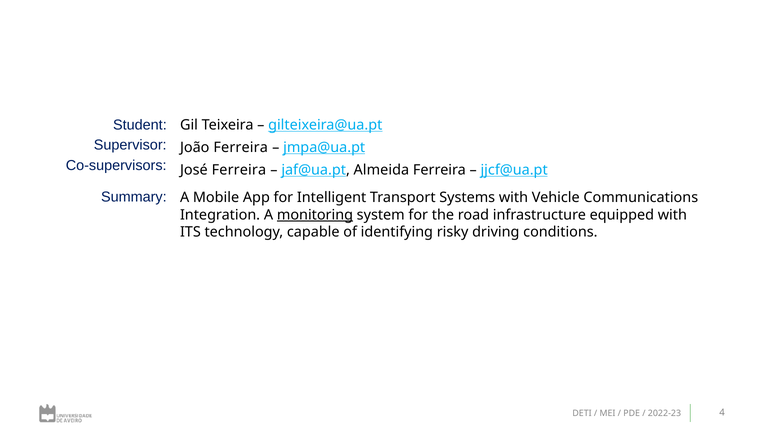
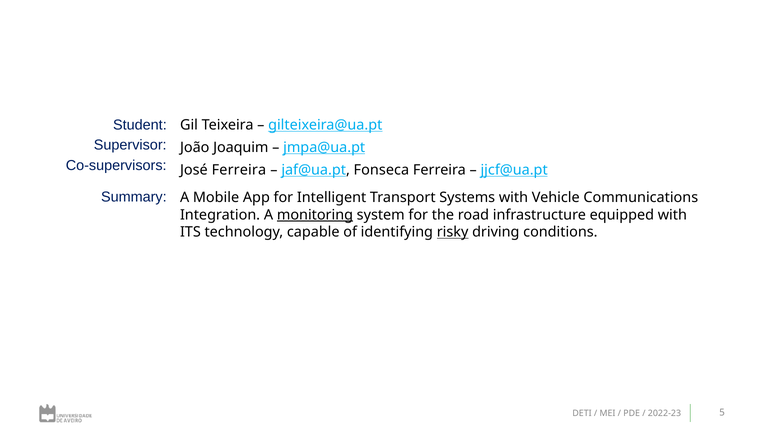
João Ferreira: Ferreira -> Joaquim
Almeida: Almeida -> Fonseca
risky underline: none -> present
4: 4 -> 5
